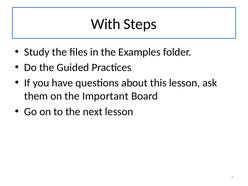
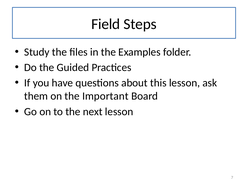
With: With -> Field
